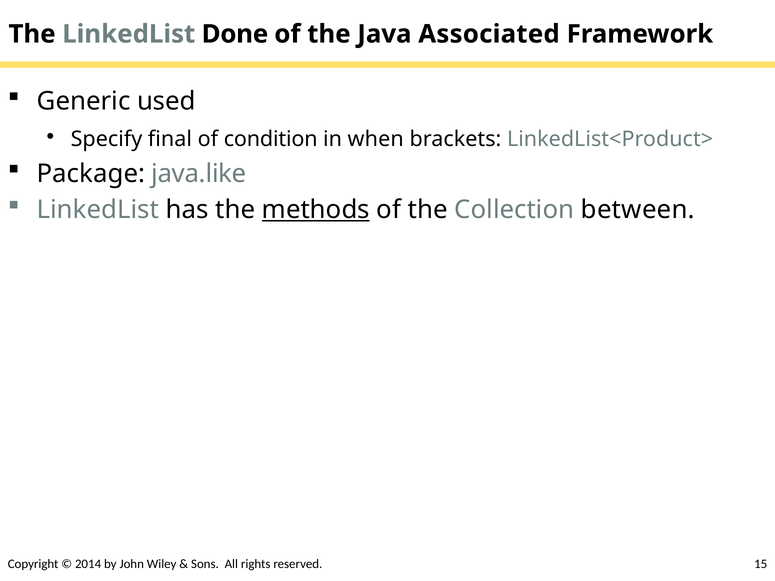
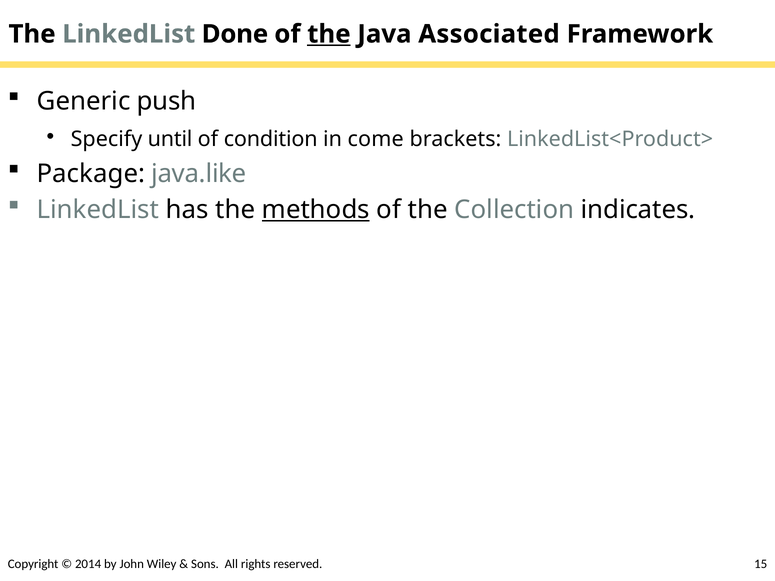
the at (329, 34) underline: none -> present
used: used -> push
final: final -> until
when: when -> come
between: between -> indicates
